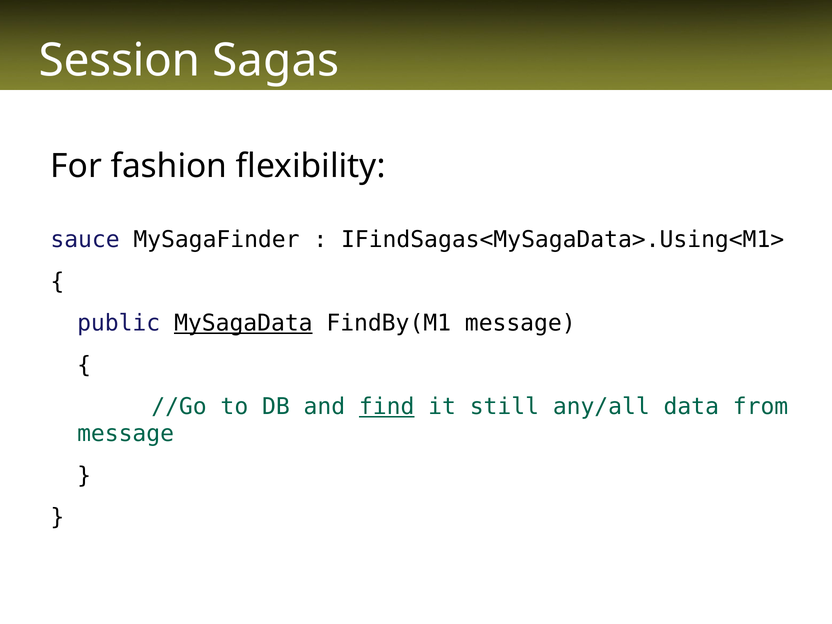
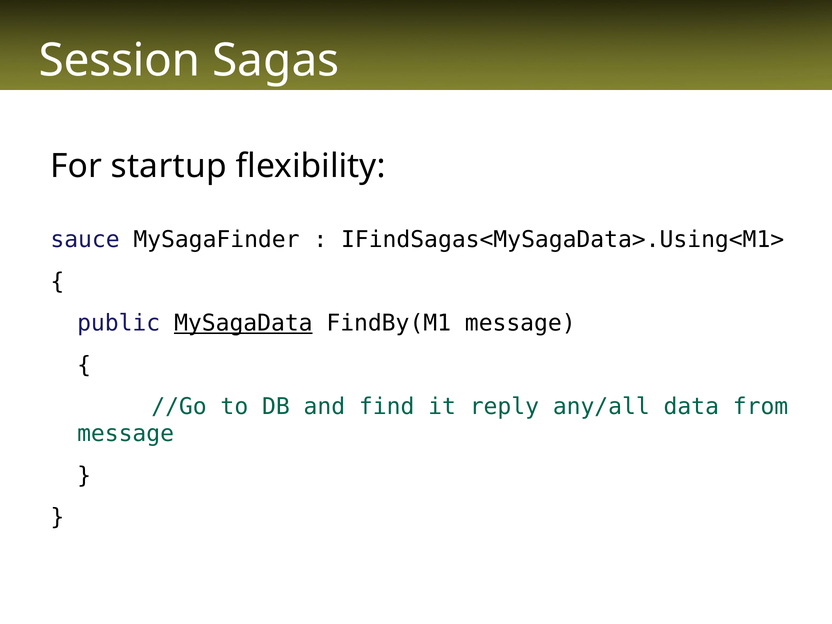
fashion: fashion -> startup
find underline: present -> none
still: still -> reply
